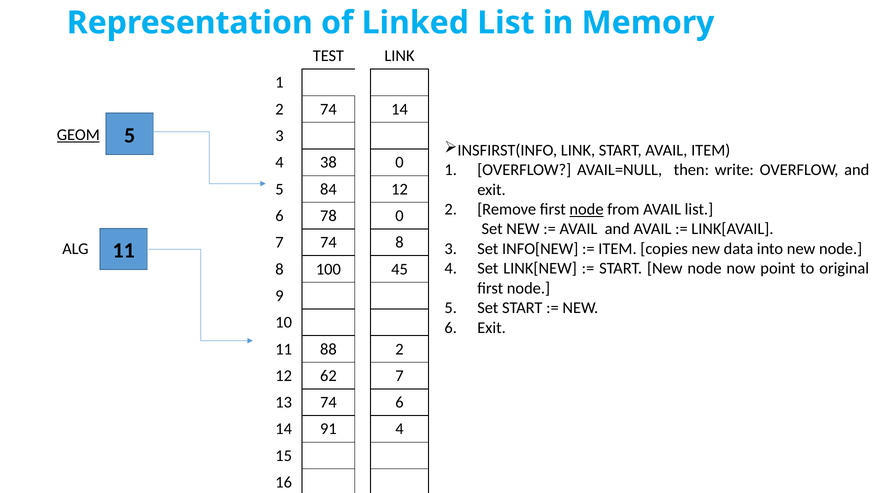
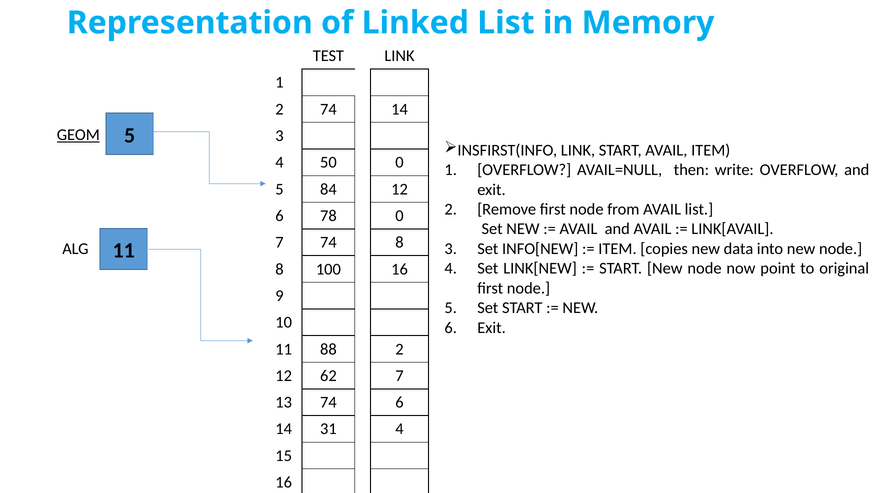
38: 38 -> 50
node at (586, 209) underline: present -> none
100 45: 45 -> 16
91: 91 -> 31
